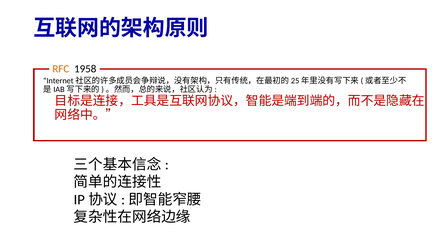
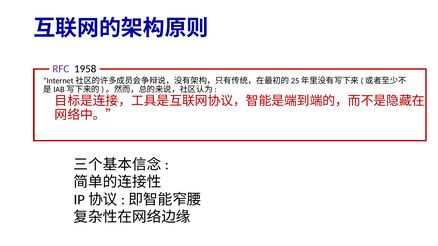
RFC colour: orange -> purple
